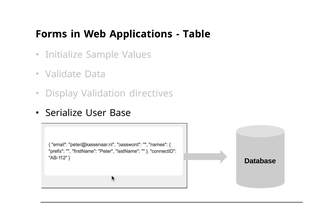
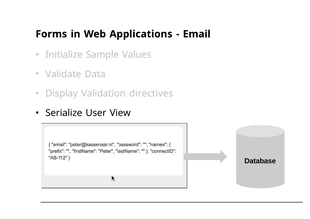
Table: Table -> Email
Base: Base -> View
